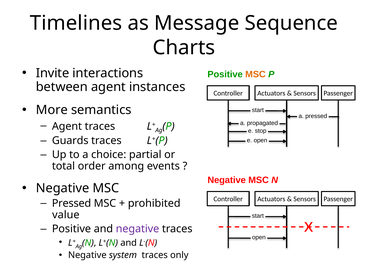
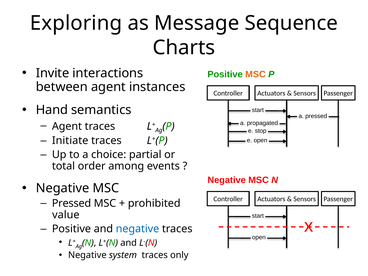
Timelines: Timelines -> Exploring
More: More -> Hand
Guards: Guards -> Initiate
negative at (138, 229) colour: purple -> blue
